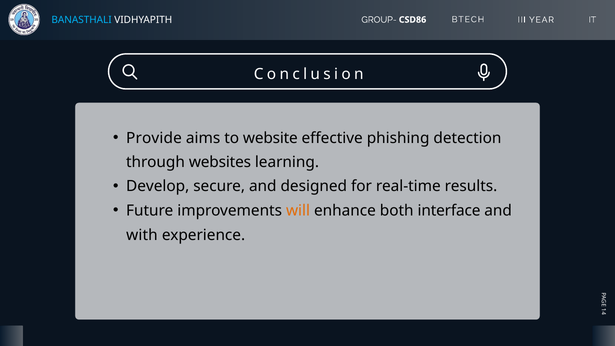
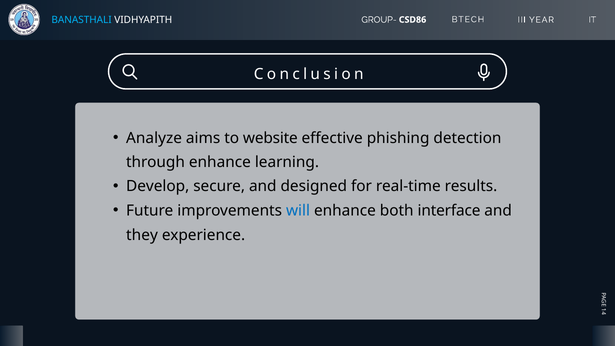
Provide: Provide -> Analyze
through websites: websites -> enhance
will colour: orange -> blue
with: with -> they
